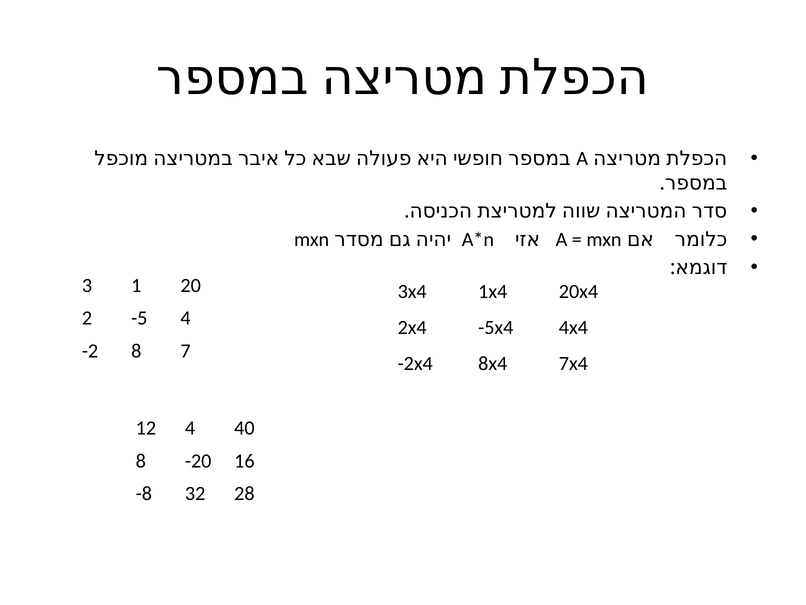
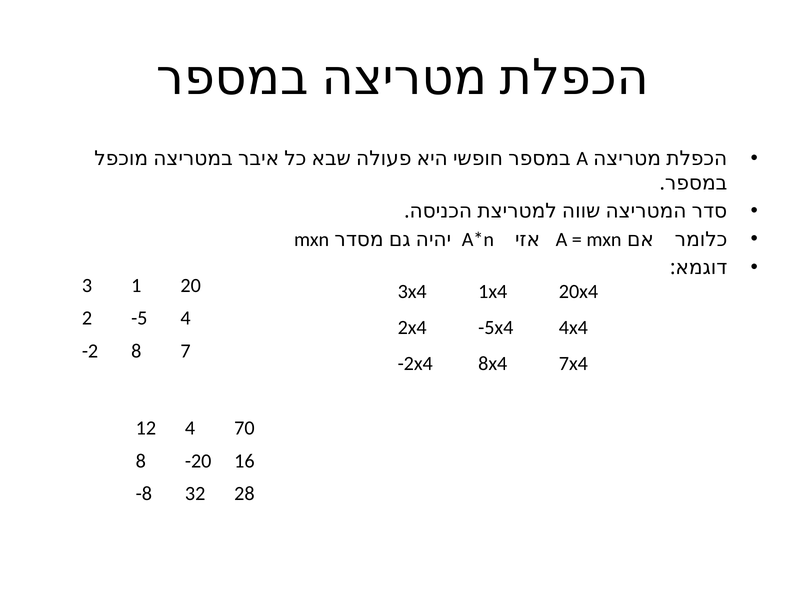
40: 40 -> 70
